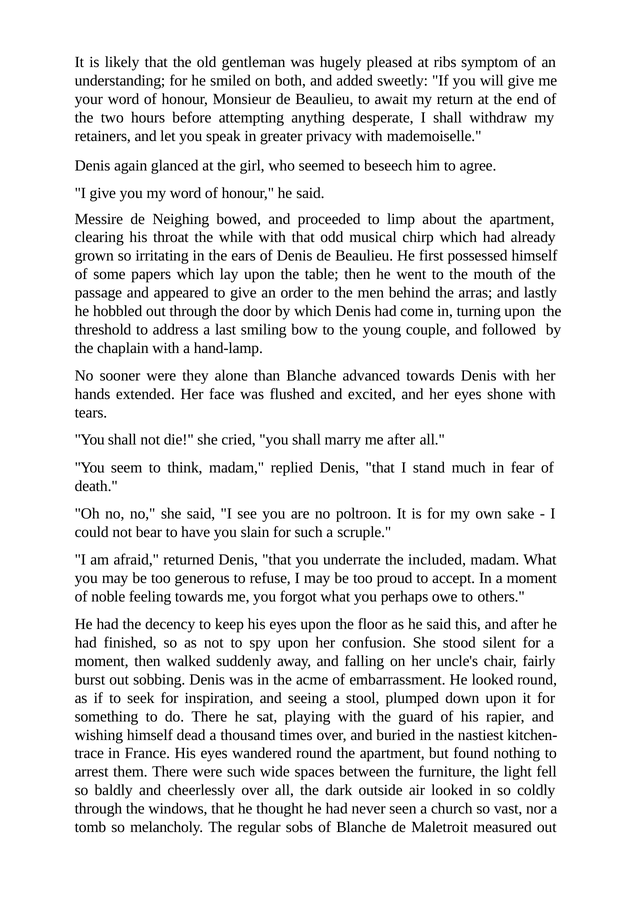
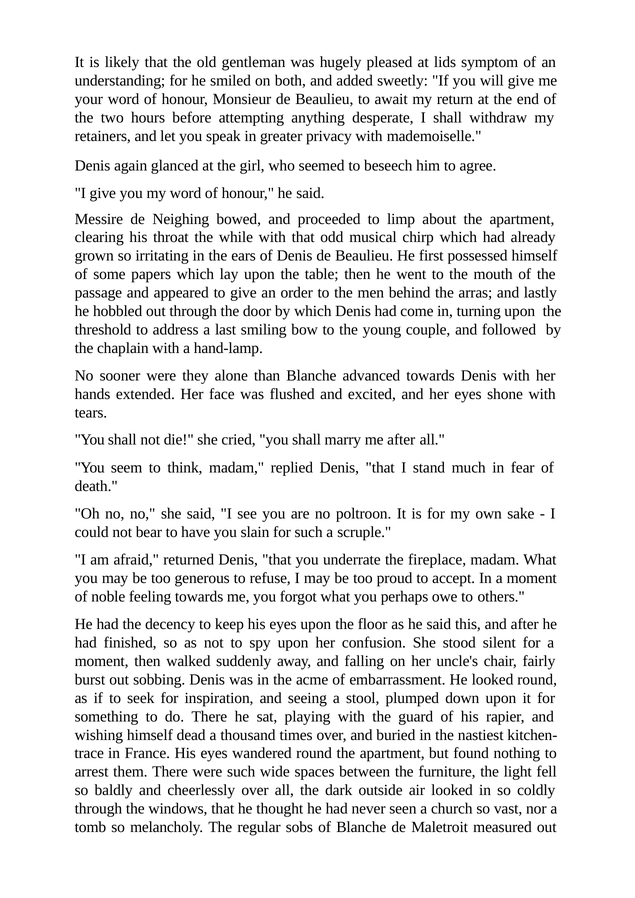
ribs: ribs -> lids
included: included -> fireplace
